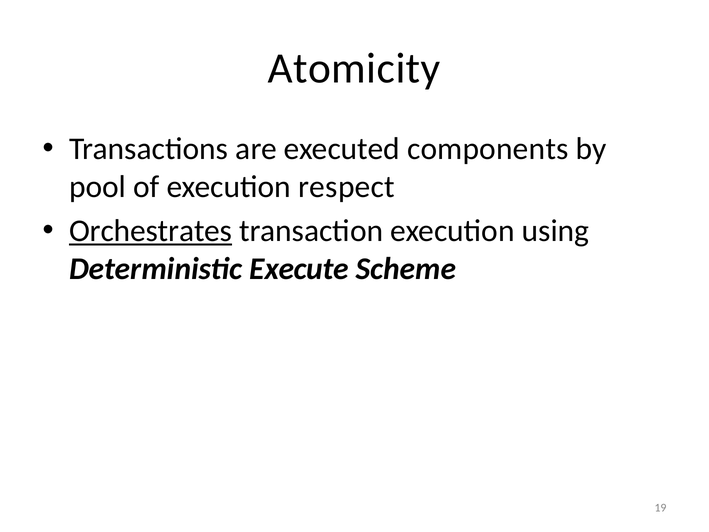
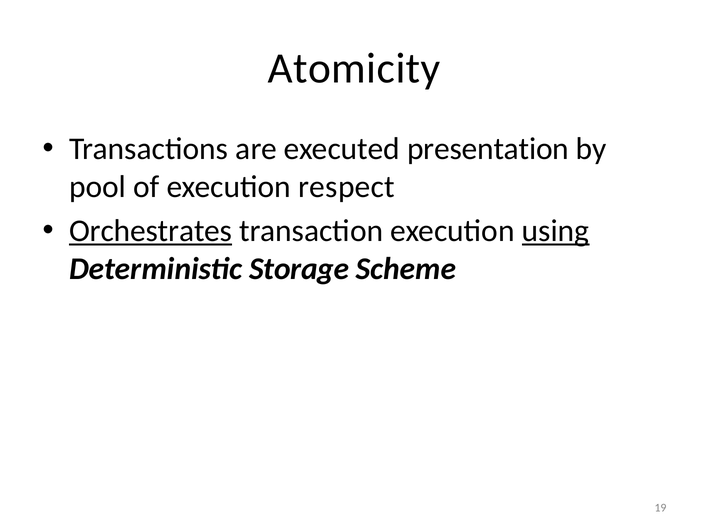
components: components -> presentation
using underline: none -> present
Execute: Execute -> Storage
